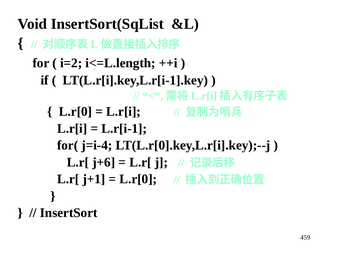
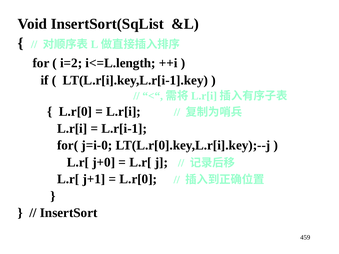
j=i-4: j=i-4 -> j=i-0
j+6: j+6 -> j+0
